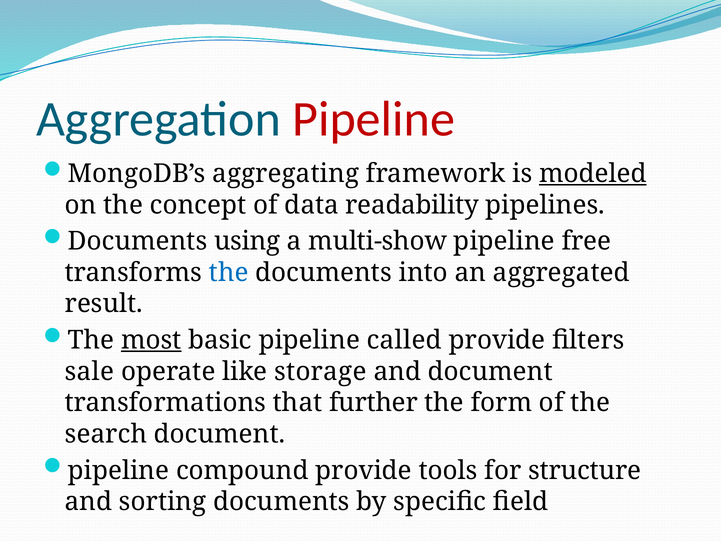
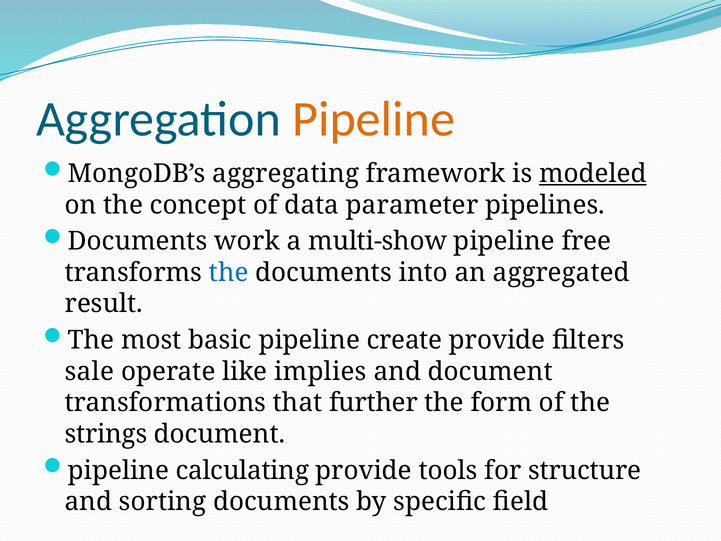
Pipeline at (374, 119) colour: red -> orange
readability: readability -> parameter
using: using -> work
most underline: present -> none
called: called -> create
storage: storage -> implies
search: search -> strings
compound: compound -> calculating
